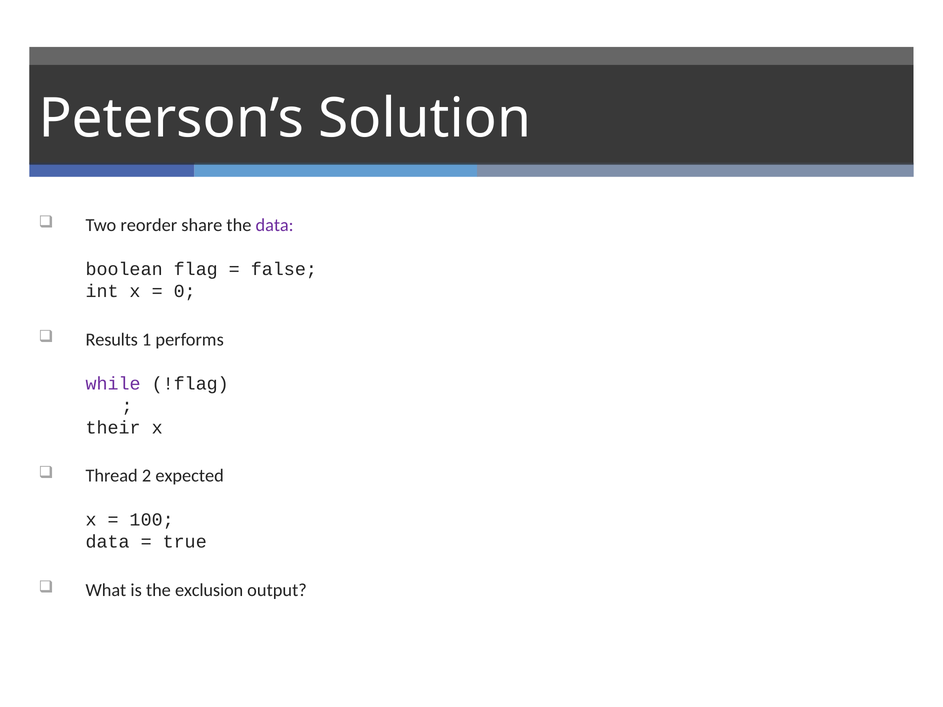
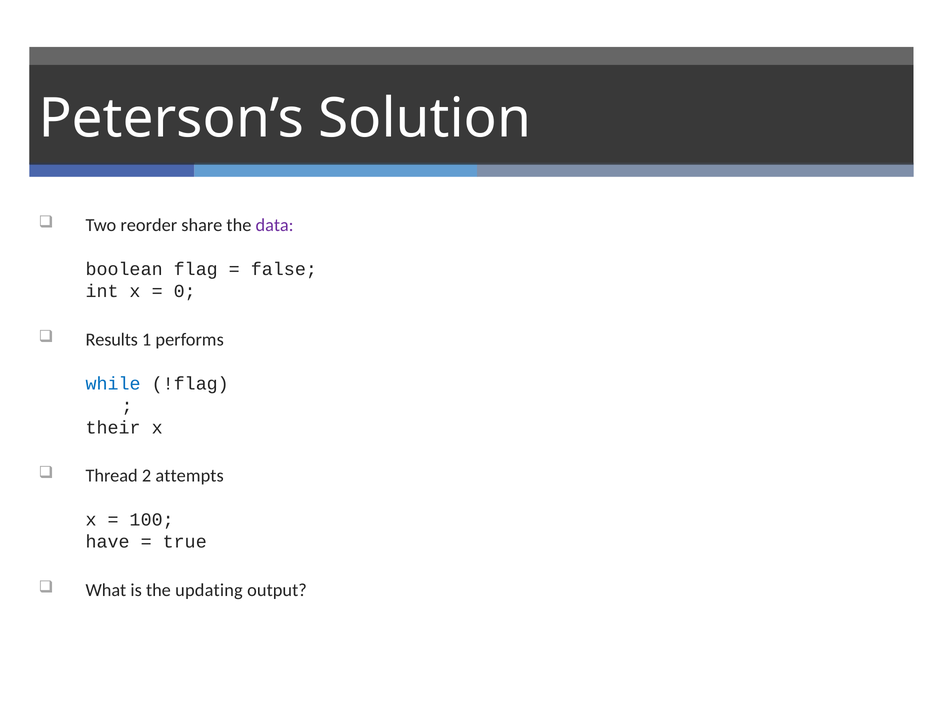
while colour: purple -> blue
expected: expected -> attempts
data at (108, 542): data -> have
exclusion: exclusion -> updating
